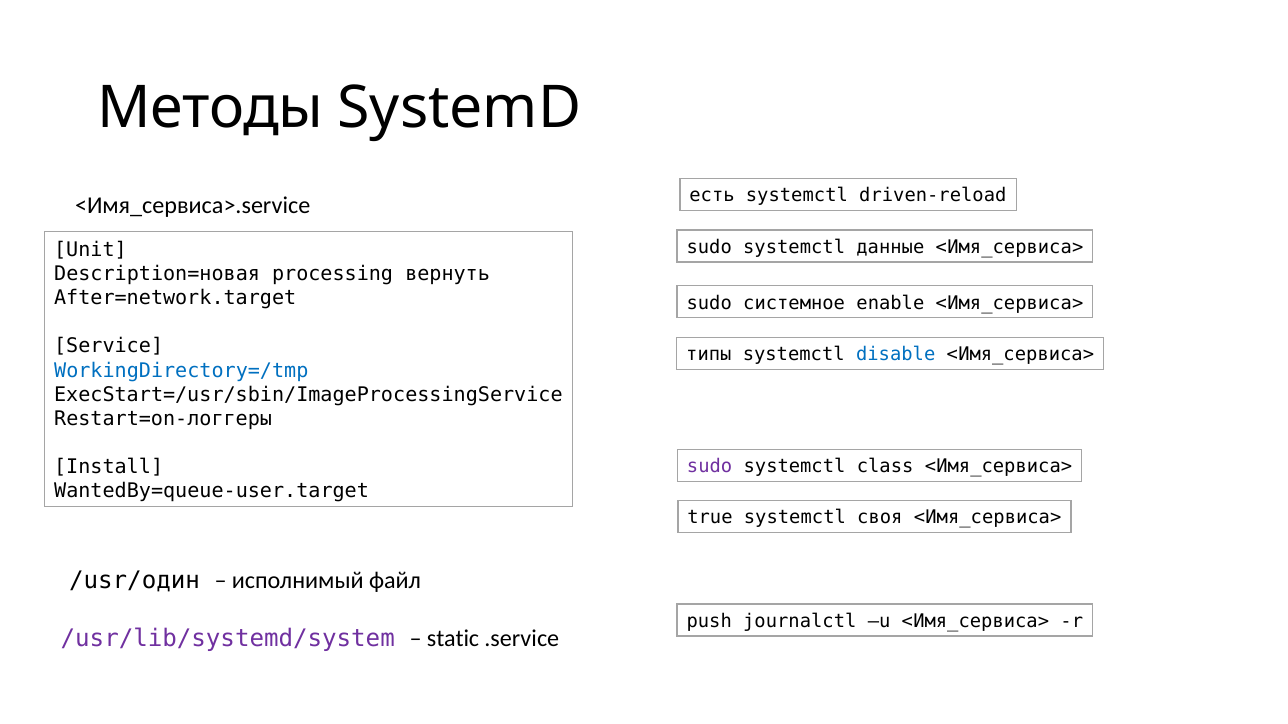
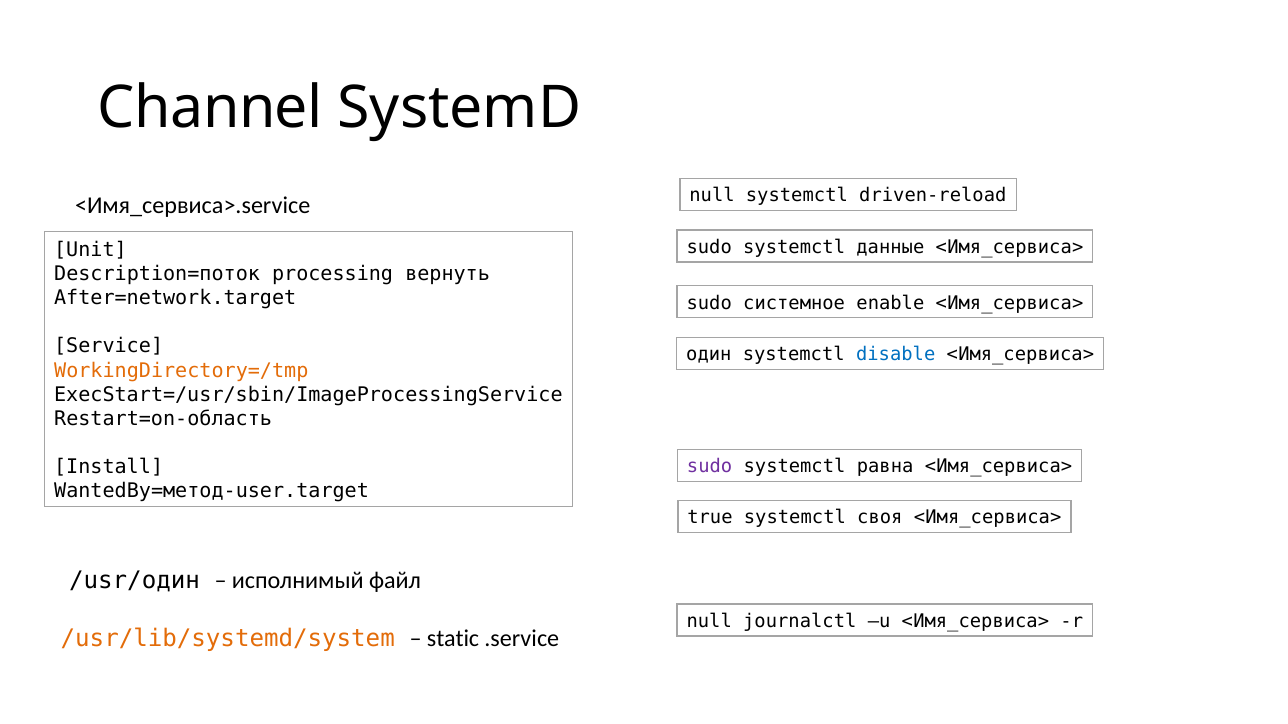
Методы: Методы -> Channel
<Имя_сервиса>.service есть: есть -> null
Description=новая: Description=новая -> Description=поток
типы: типы -> один
WorkingDirectory=/tmp colour: blue -> orange
Restart=on-логгеры: Restart=on-логгеры -> Restart=on-область
class: class -> равна
WantedBy=queue-user.target: WantedBy=queue-user.target -> WantedBy=метод-user.target
push at (709, 622): push -> null
/usr/lib/systemd/system colour: purple -> orange
